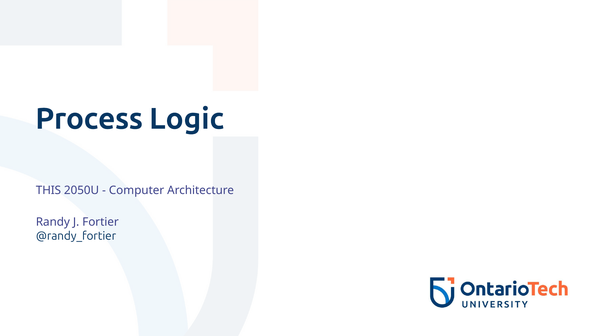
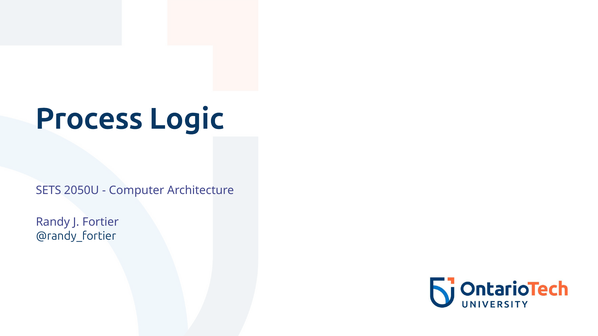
THIS: THIS -> SETS
